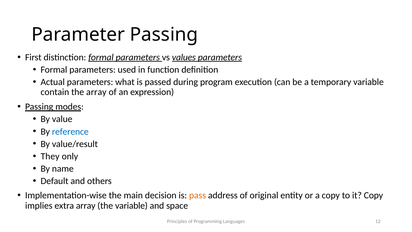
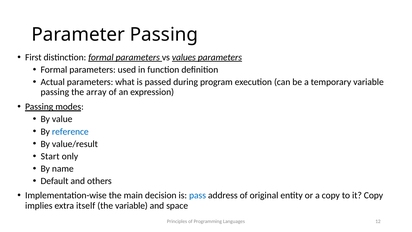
contain at (55, 92): contain -> passing
They: They -> Start
pass colour: orange -> blue
extra array: array -> itself
